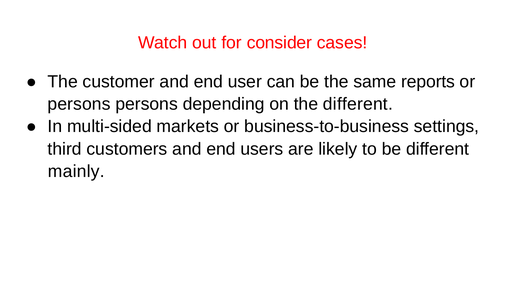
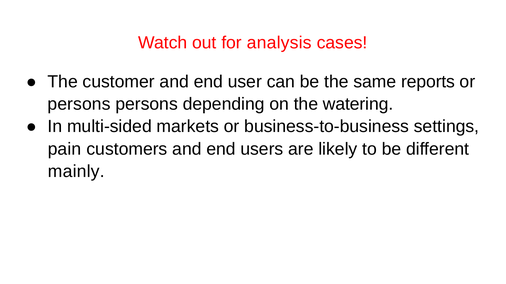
consider: consider -> analysis
the different: different -> watering
third: third -> pain
